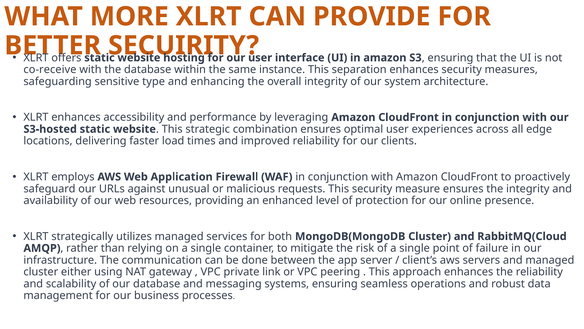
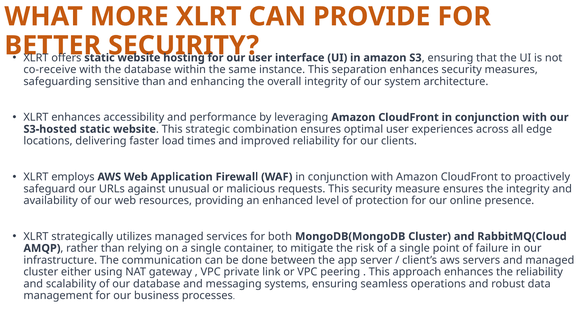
sensitive type: type -> than
